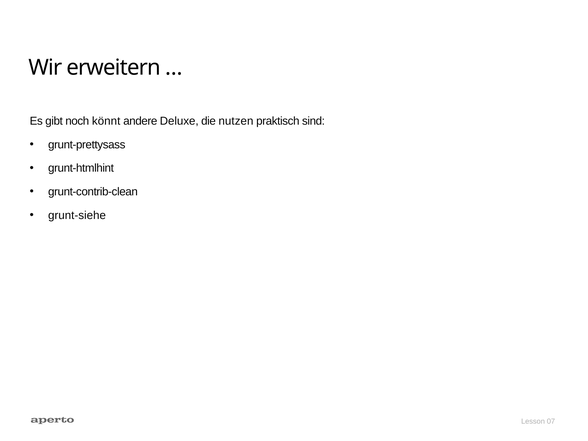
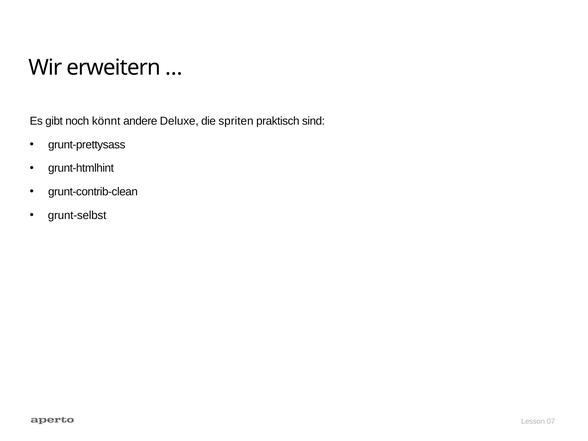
nutzen: nutzen -> spriten
grunt-siehe: grunt-siehe -> grunt-selbst
